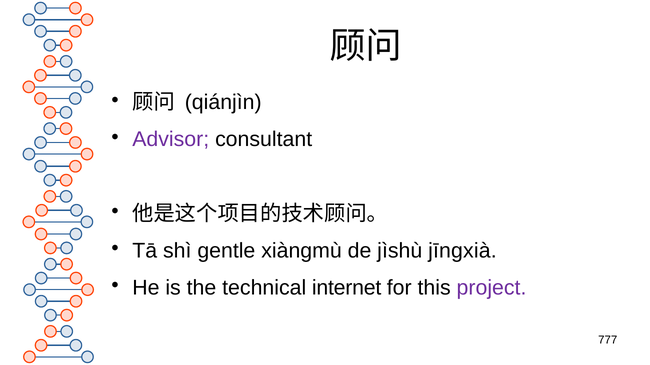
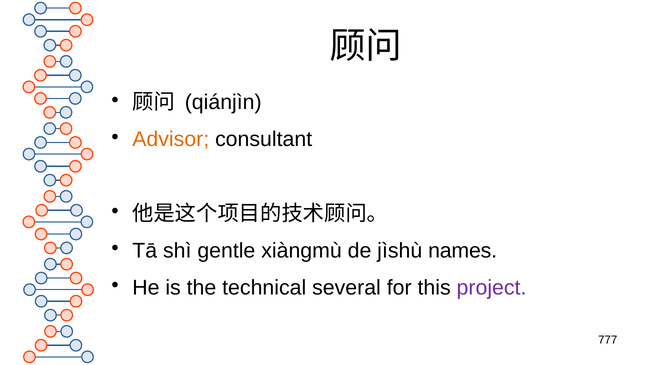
Advisor colour: purple -> orange
jīngxià: jīngxià -> names
internet: internet -> several
